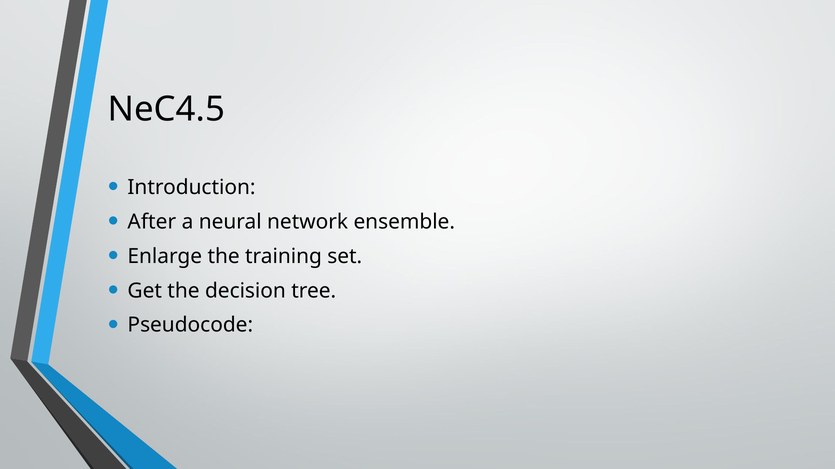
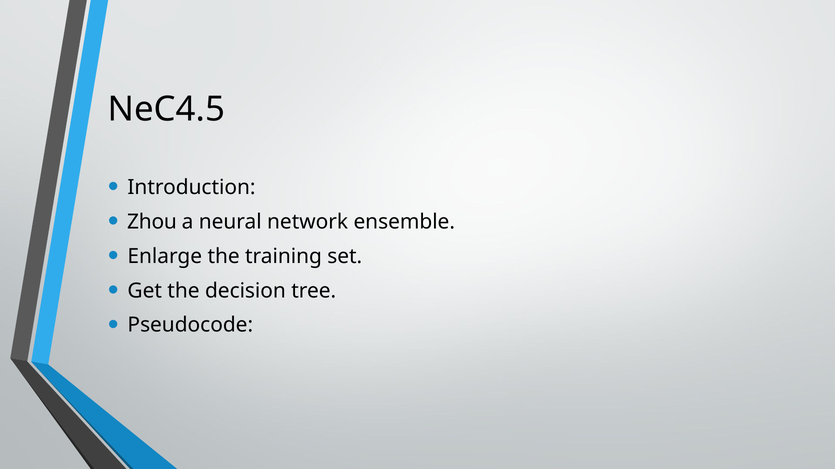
After: After -> Zhou
